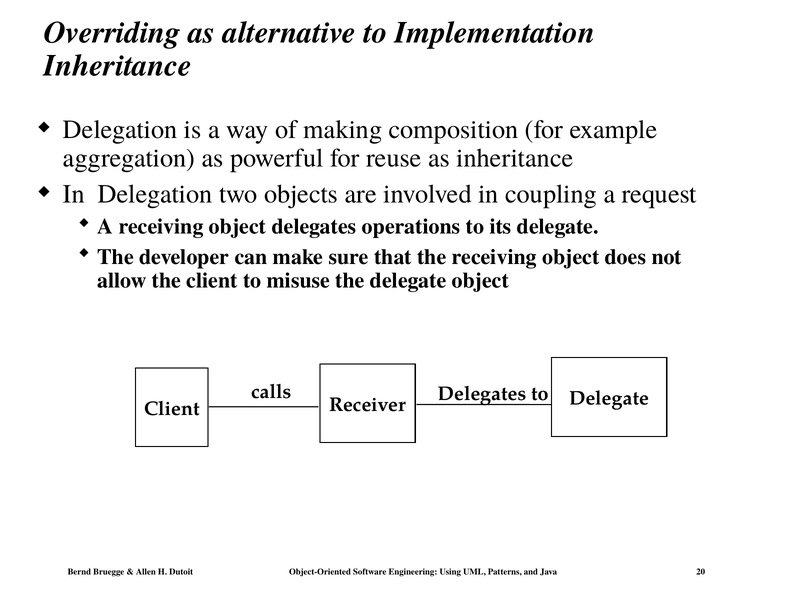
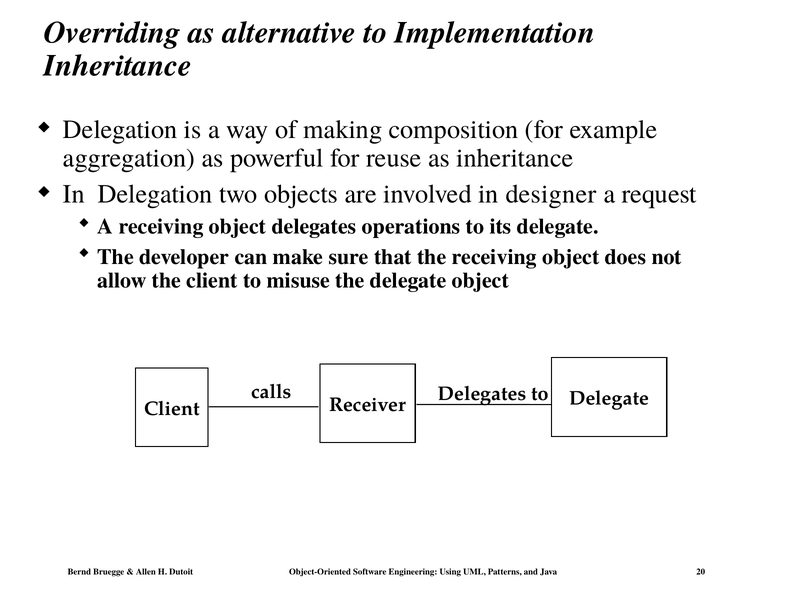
coupling: coupling -> designer
